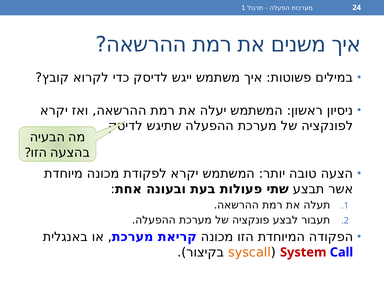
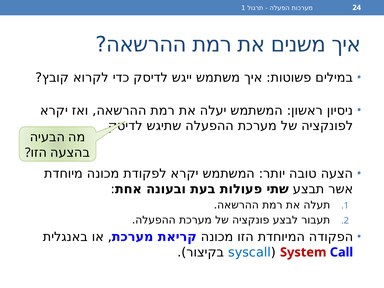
syscall colour: orange -> blue
